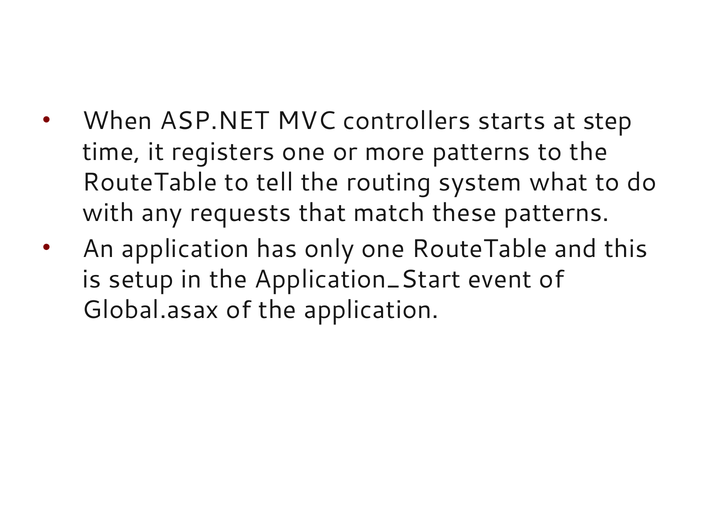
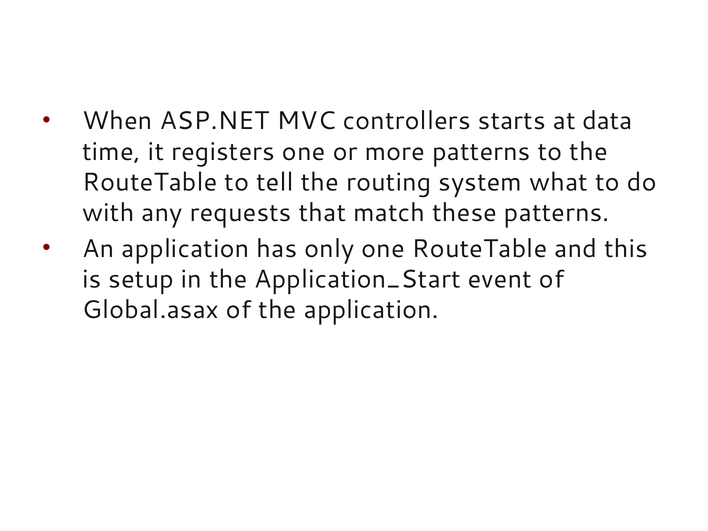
step: step -> data
